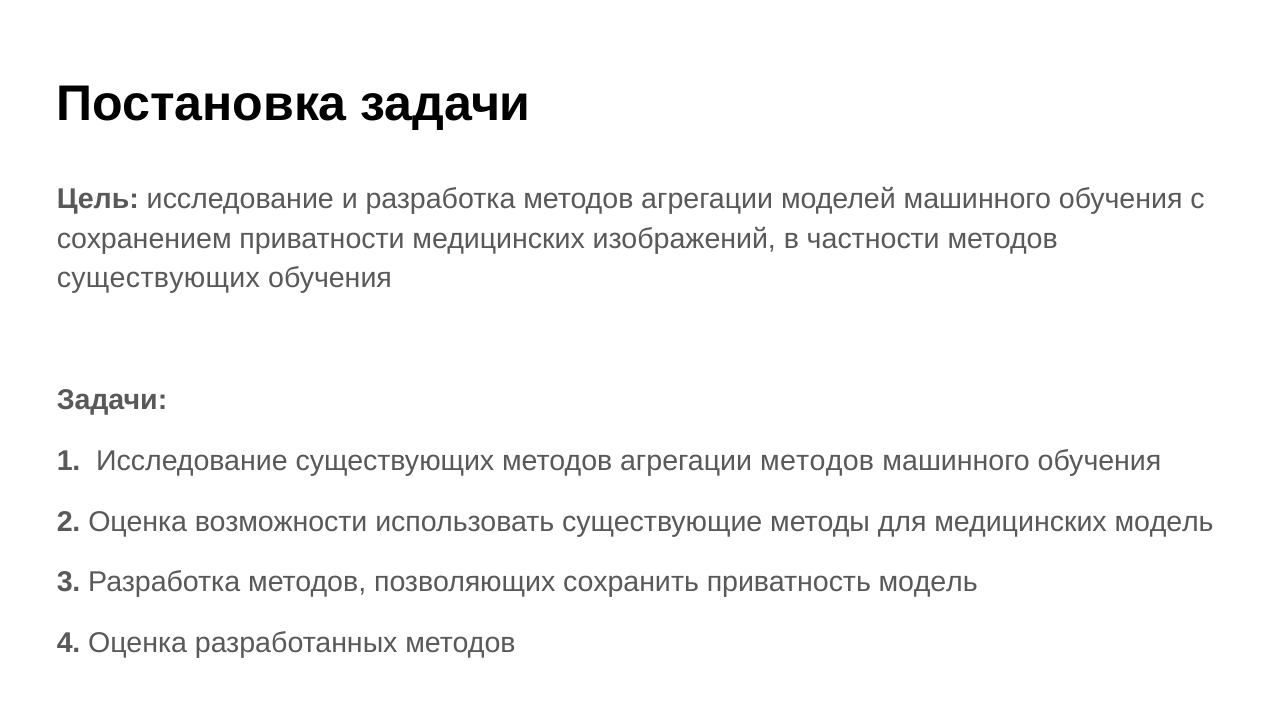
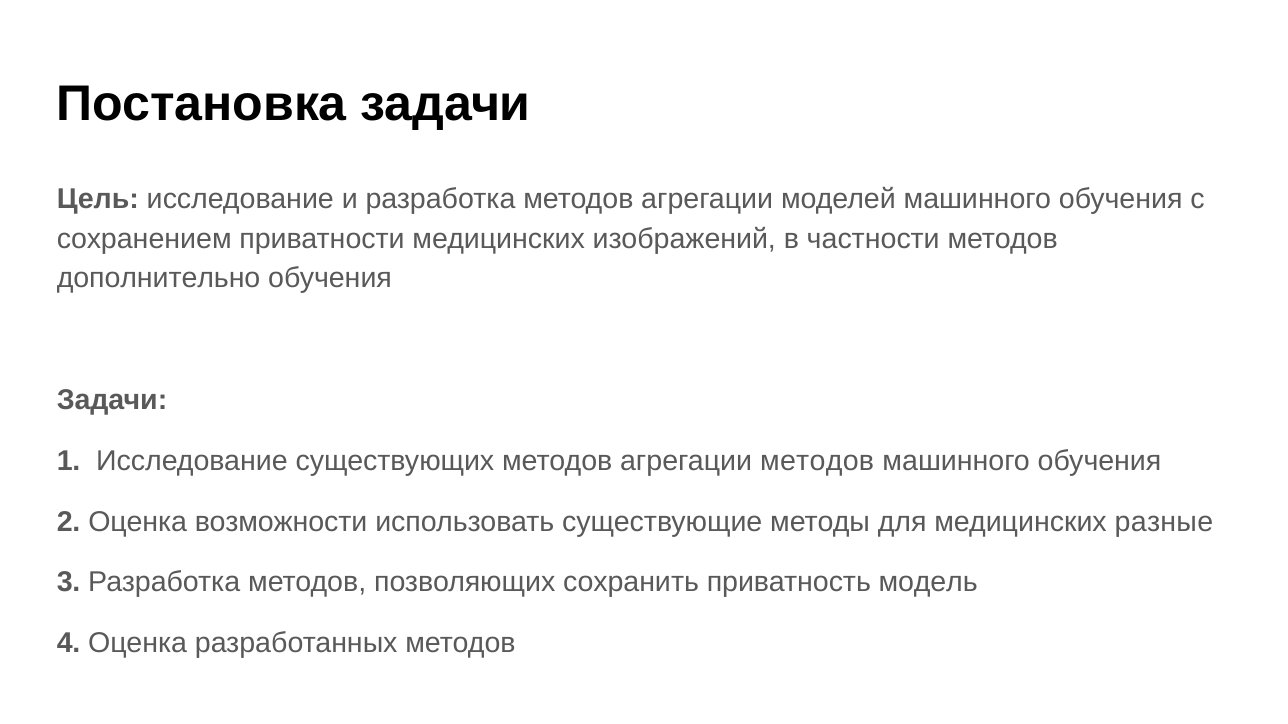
существующих at (158, 278): существующих -> дополнительно
медицинских модель: модель -> разные
